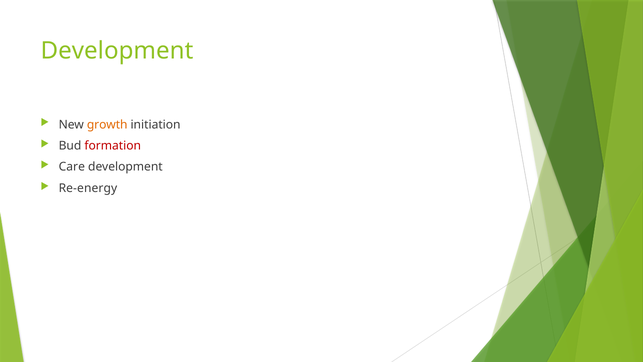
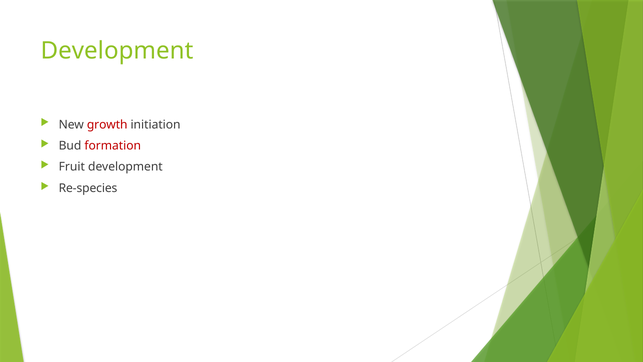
growth colour: orange -> red
Care: Care -> Fruit
Re-energy: Re-energy -> Re-species
